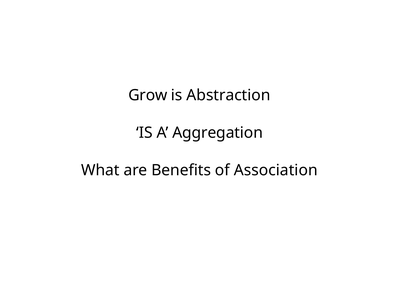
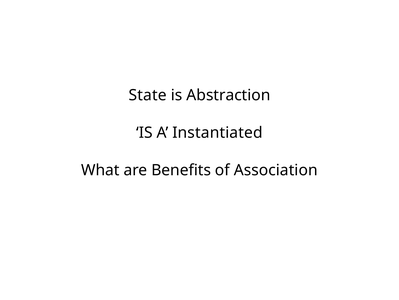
Grow: Grow -> State
Aggregation: Aggregation -> Instantiated
